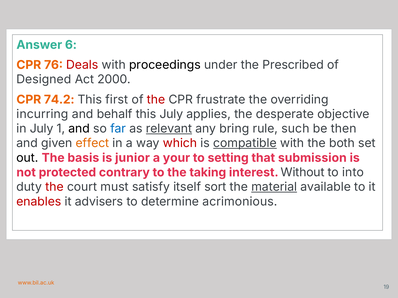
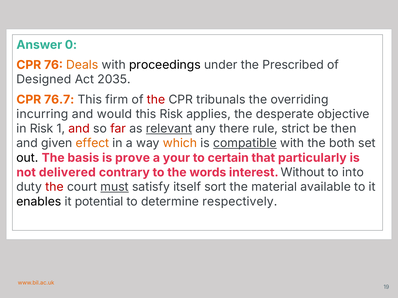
6: 6 -> 0
Deals colour: red -> orange
2000: 2000 -> 2035
74.2: 74.2 -> 76.7
first: first -> firm
frustrate: frustrate -> tribunals
behalf: behalf -> would
this July: July -> Risk
in July: July -> Risk
and at (79, 129) colour: black -> red
far colour: blue -> red
bring: bring -> there
such: such -> strict
which colour: red -> orange
junior: junior -> prove
setting: setting -> certain
submission: submission -> particularly
protected: protected -> delivered
taking: taking -> words
must underline: none -> present
material underline: present -> none
enables colour: red -> black
advisers: advisers -> potential
acrimonious: acrimonious -> respectively
